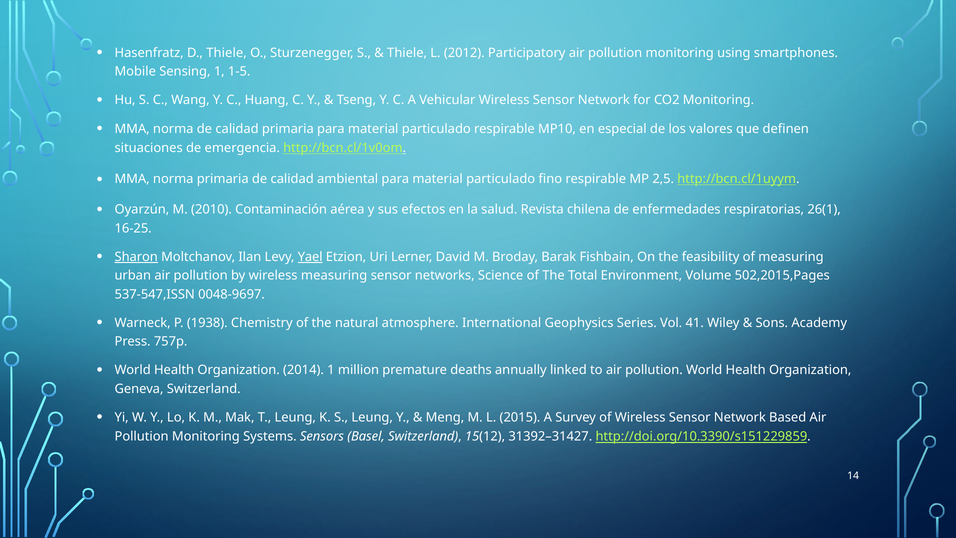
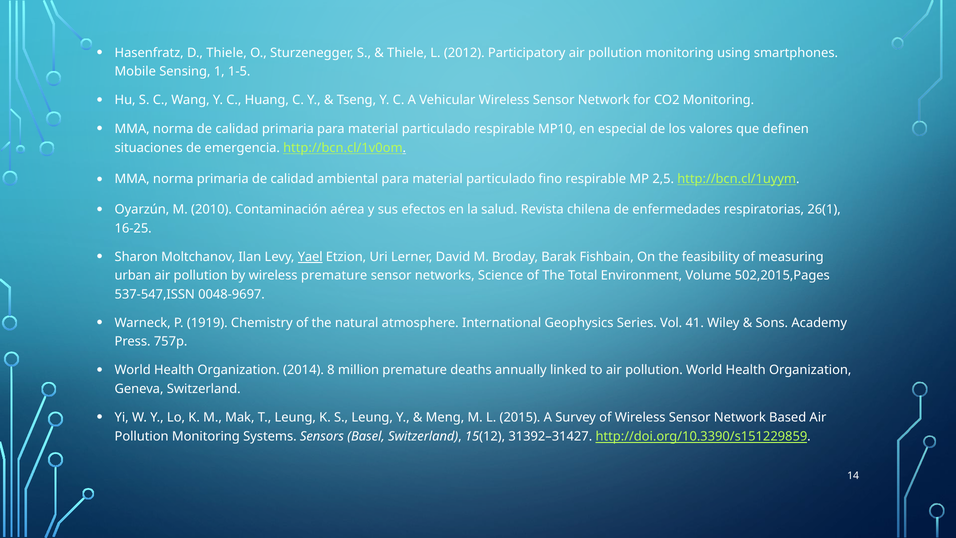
Sharon underline: present -> none
wireless measuring: measuring -> premature
1938: 1938 -> 1919
2014 1: 1 -> 8
